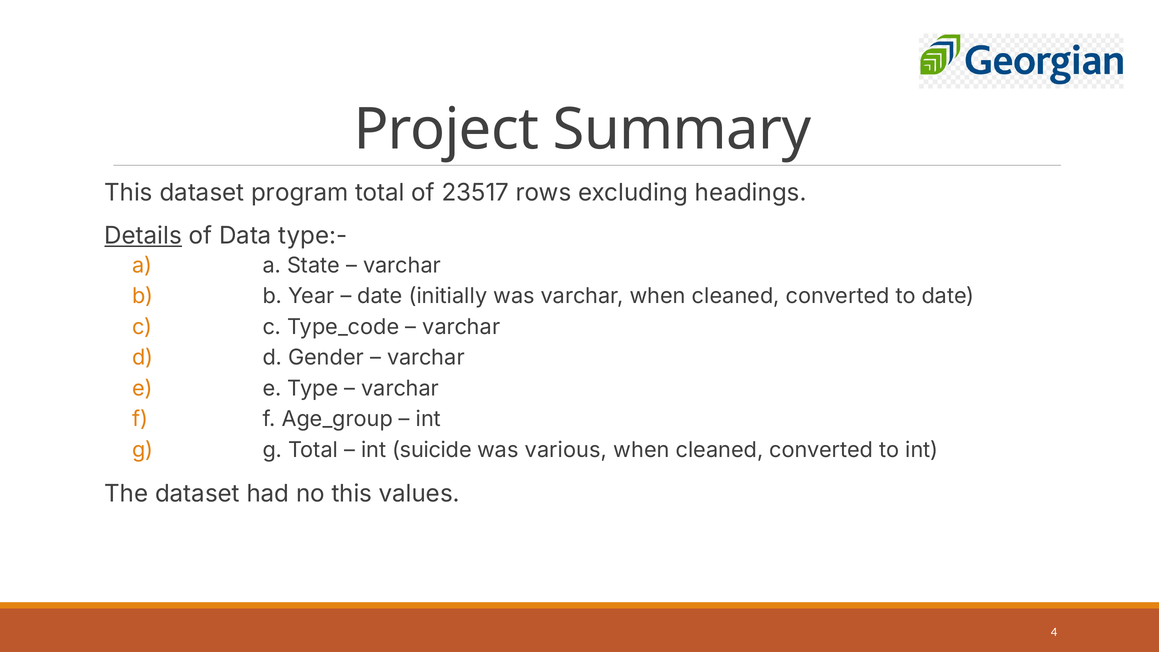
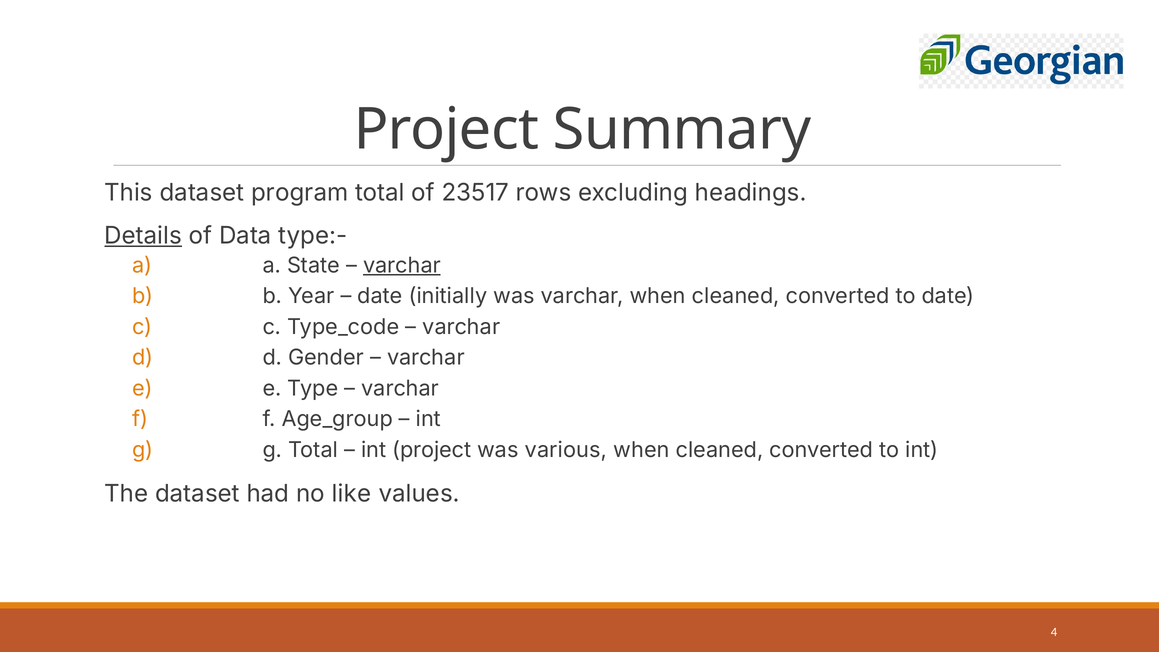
varchar at (402, 265) underline: none -> present
int suicide: suicide -> project
no this: this -> like
